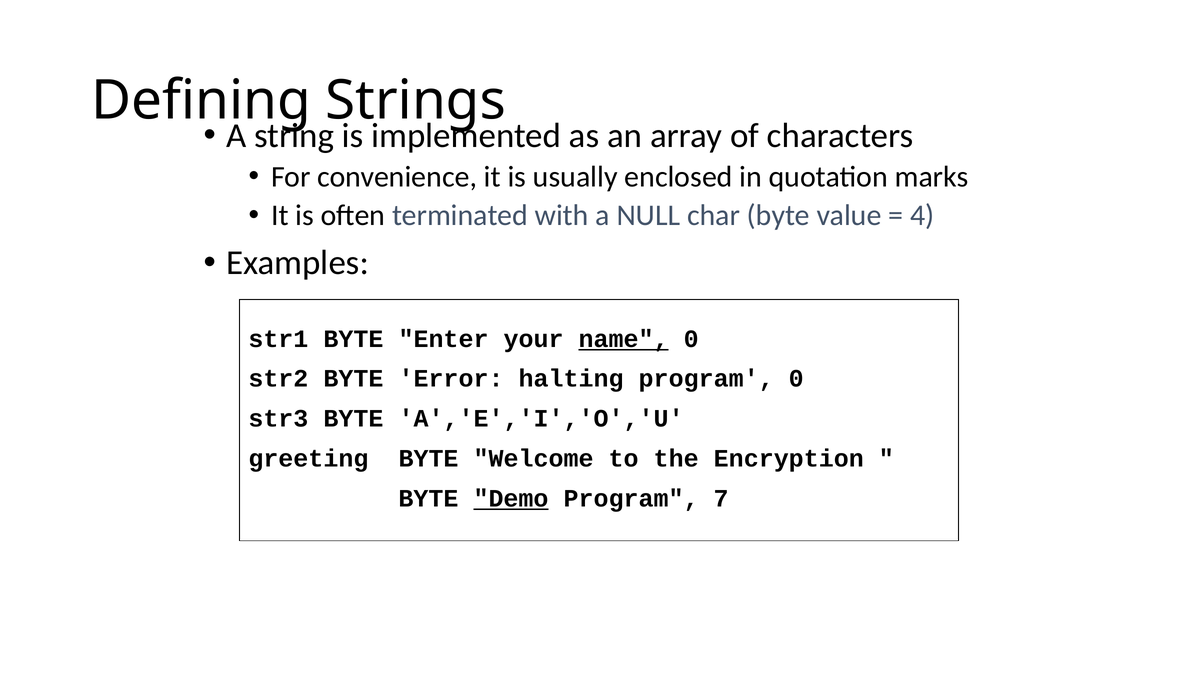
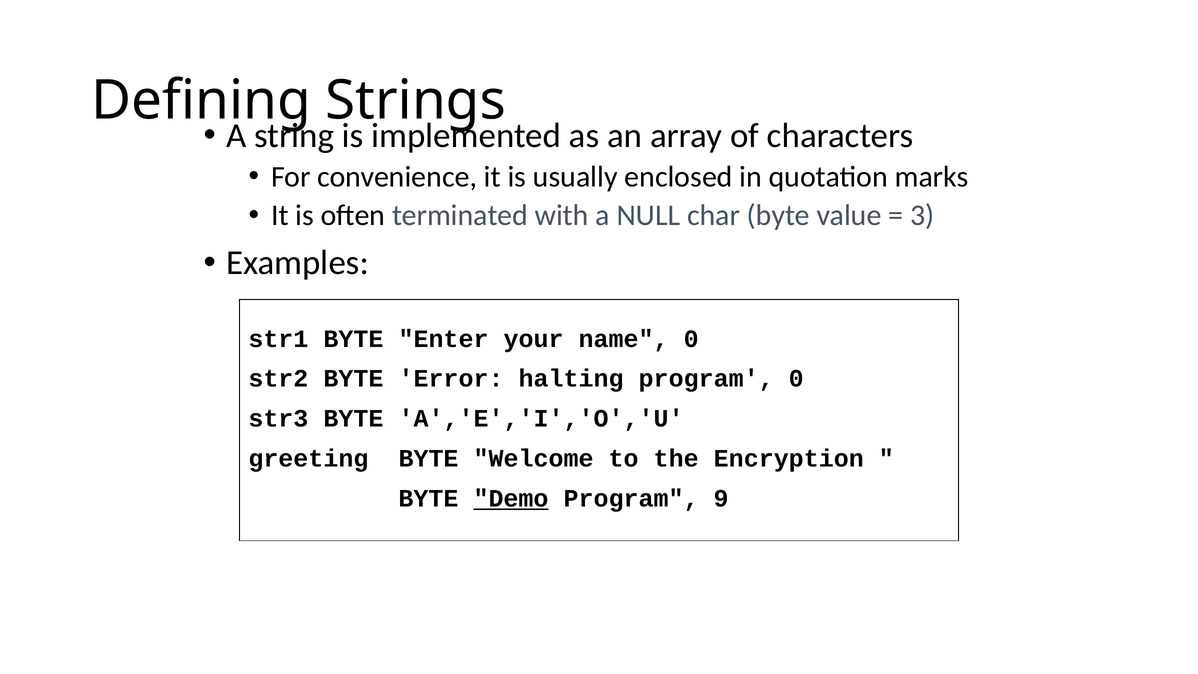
4: 4 -> 3
name underline: present -> none
7: 7 -> 9
